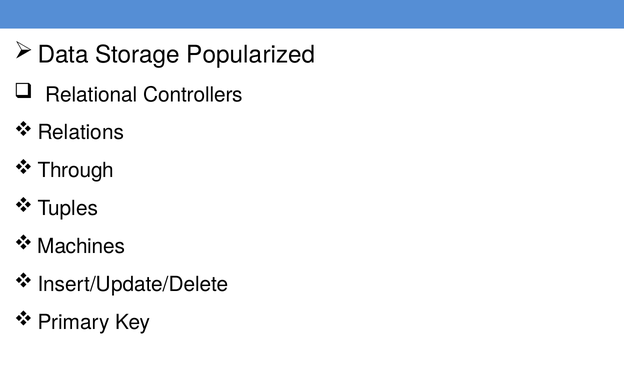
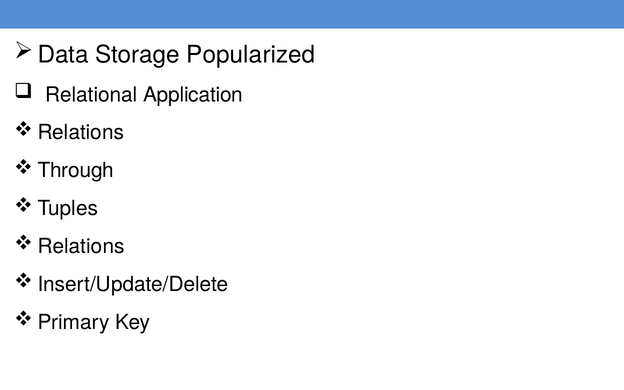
Controllers: Controllers -> Application
Machines at (81, 246): Machines -> Relations
